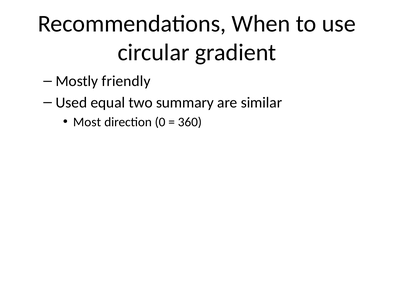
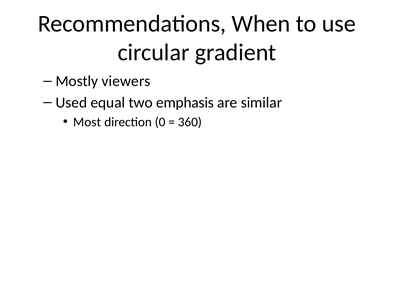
friendly: friendly -> viewers
summary: summary -> emphasis
